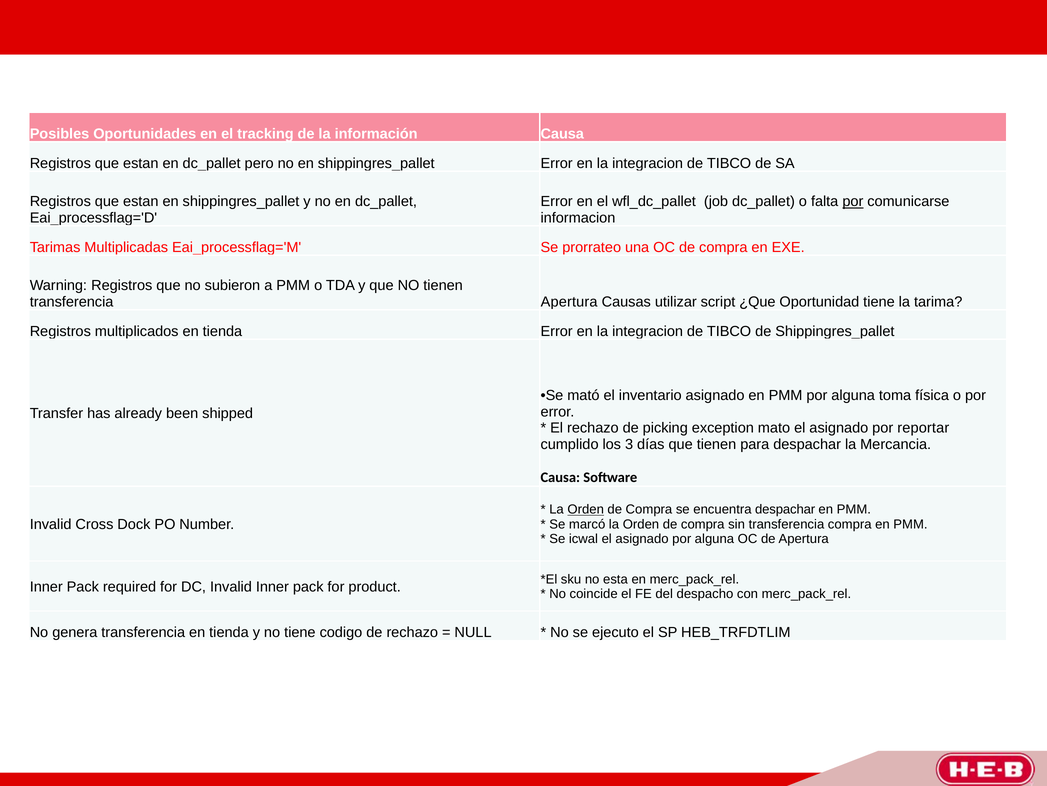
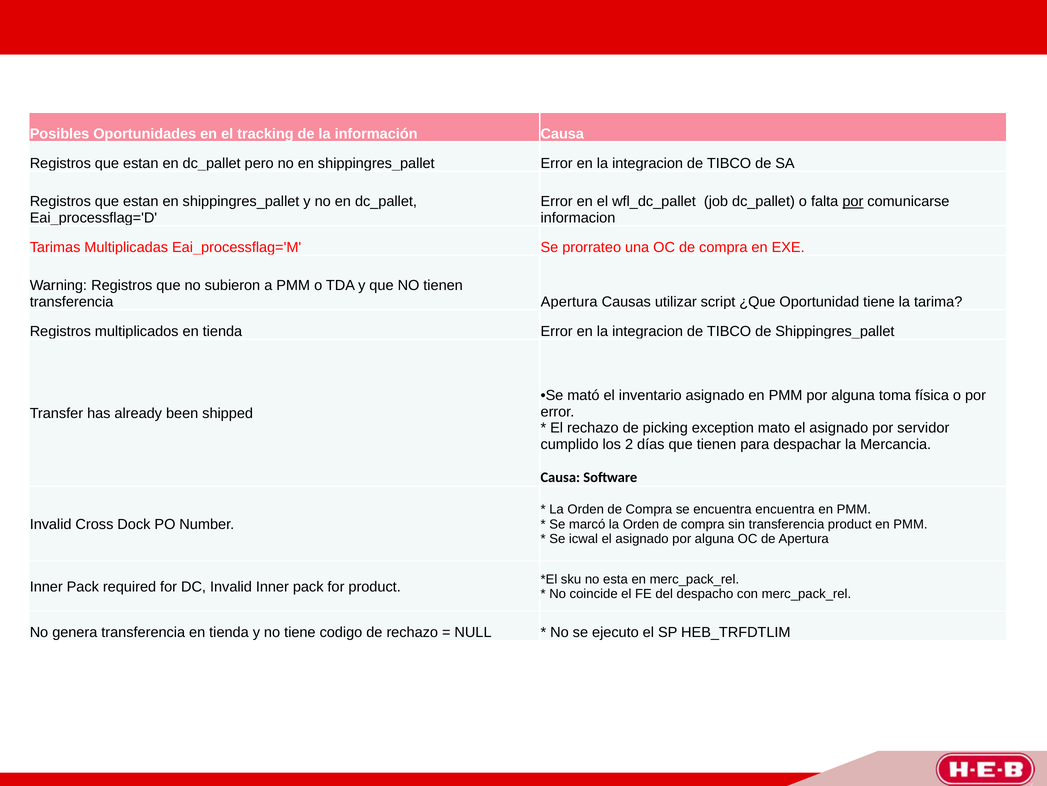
reportar: reportar -> servidor
3: 3 -> 2
Orden at (586, 509) underline: present -> none
encuentra despachar: despachar -> encuentra
transferencia compra: compra -> product
